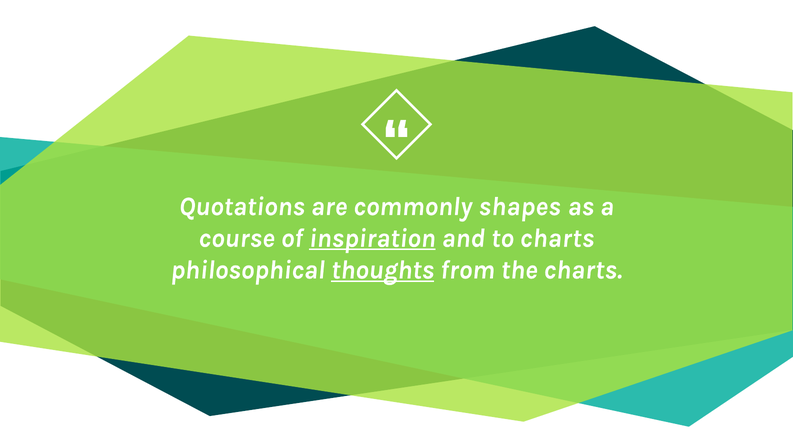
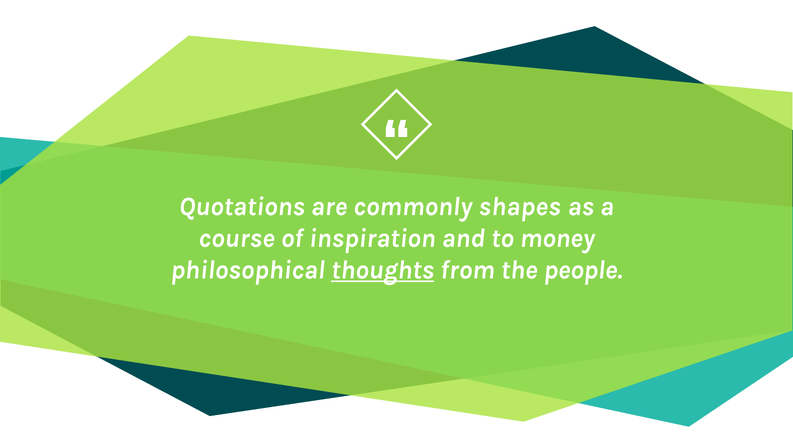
inspiration underline: present -> none
to charts: charts -> money
the charts: charts -> people
